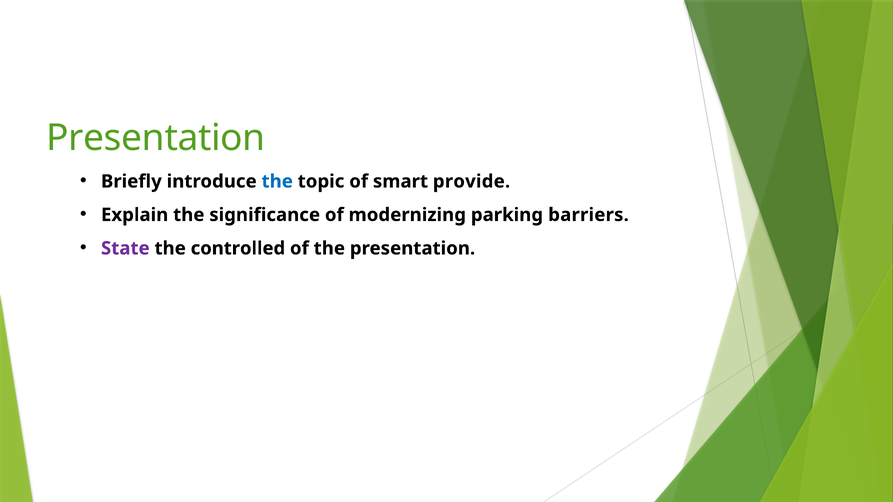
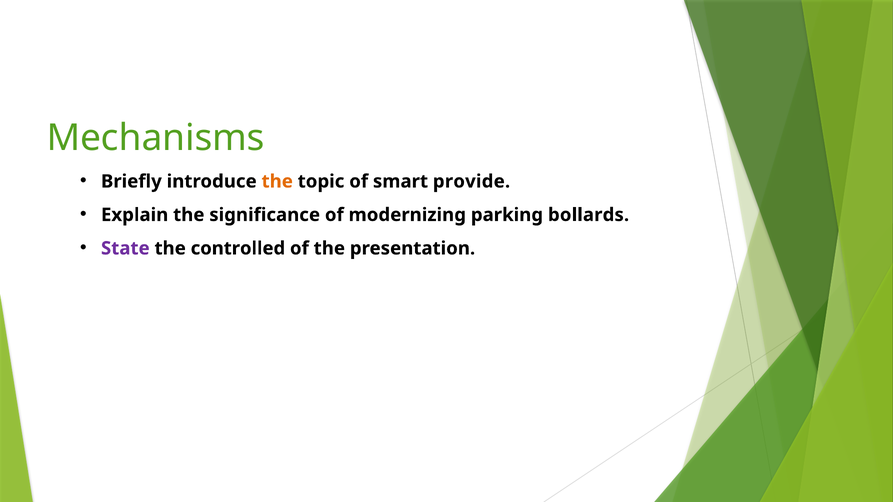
Presentation at (156, 138): Presentation -> Mechanisms
the at (277, 182) colour: blue -> orange
barriers: barriers -> bollards
